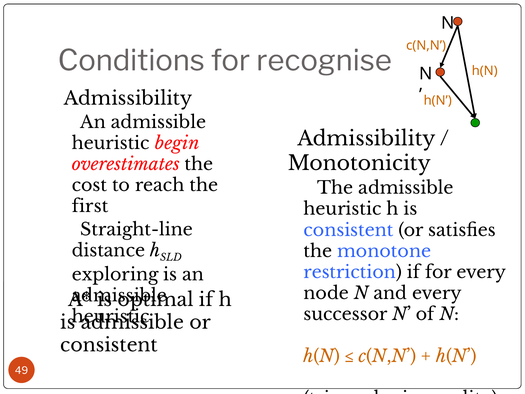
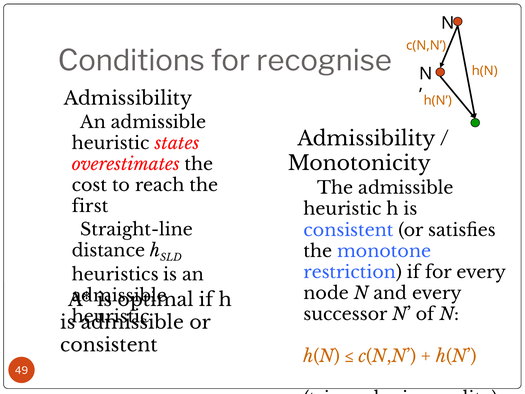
begin: begin -> states
exploring: exploring -> heuristics
